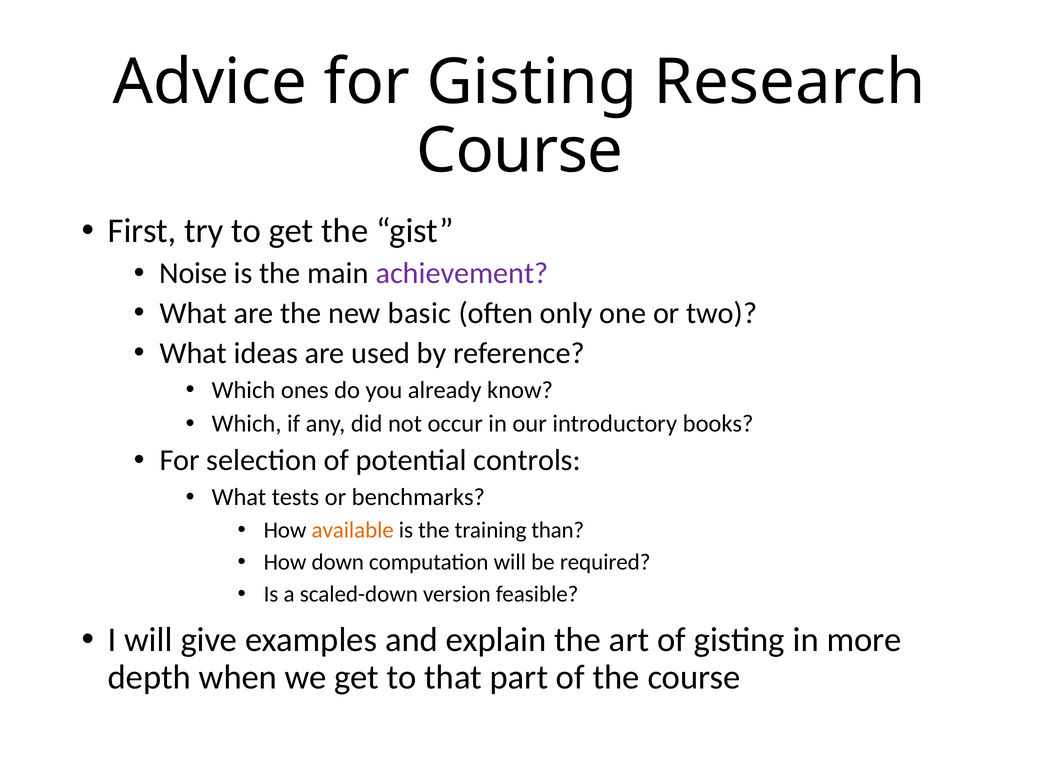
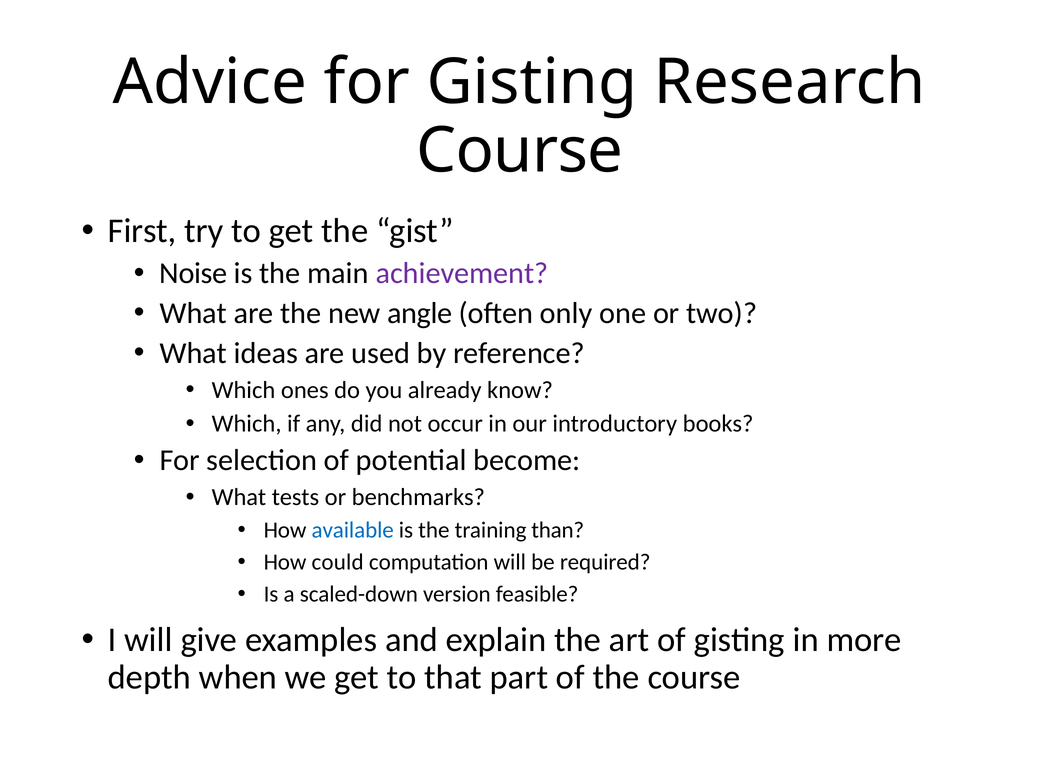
basic: basic -> angle
controls: controls -> become
available colour: orange -> blue
down: down -> could
